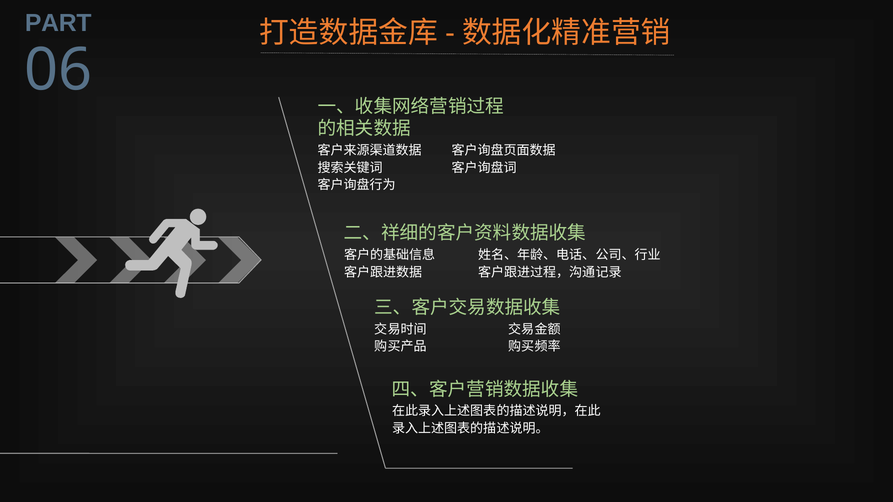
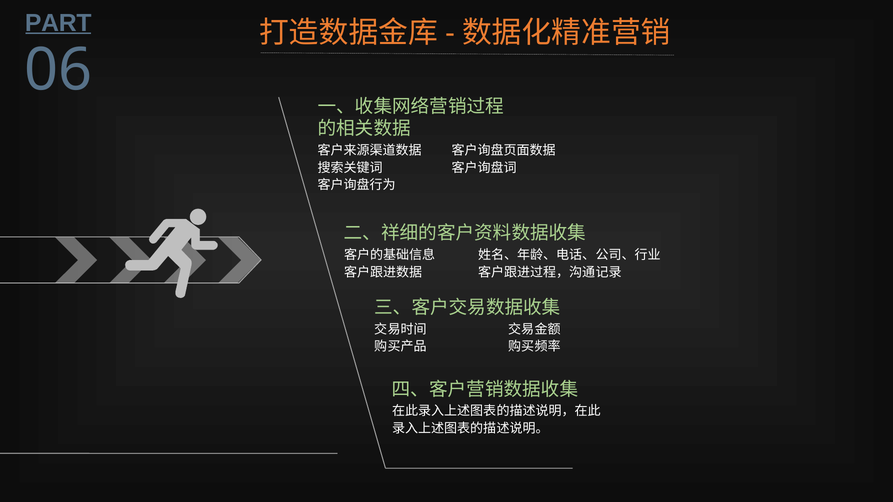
PART underline: none -> present
